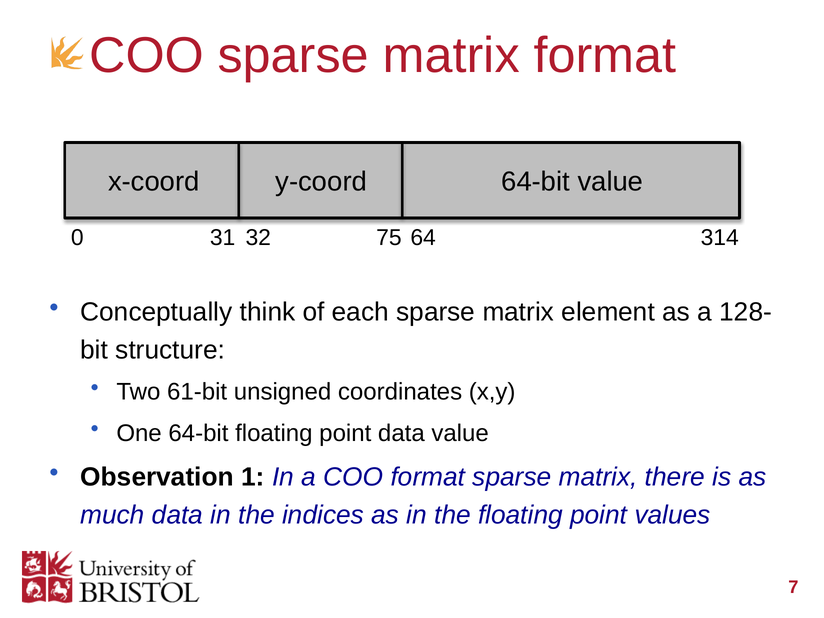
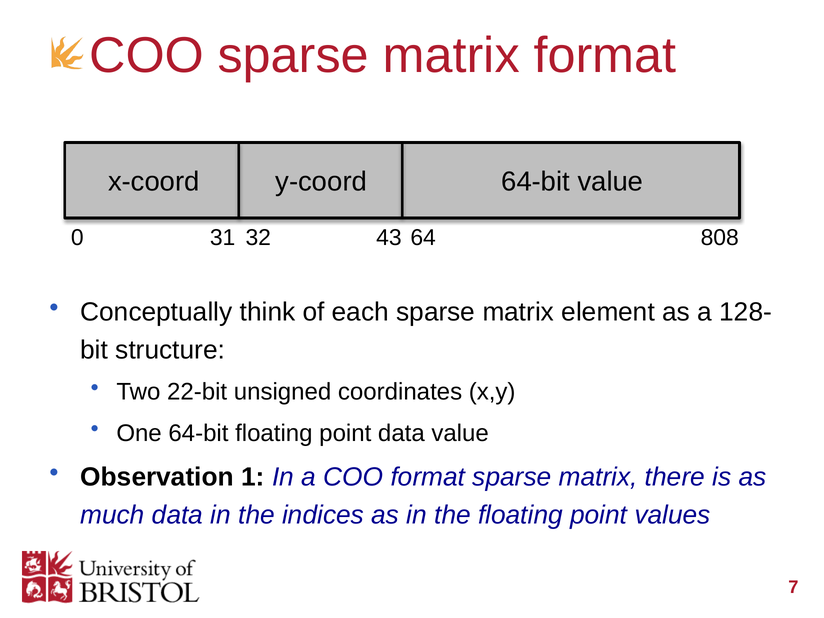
75: 75 -> 43
314: 314 -> 808
61-bit: 61-bit -> 22-bit
